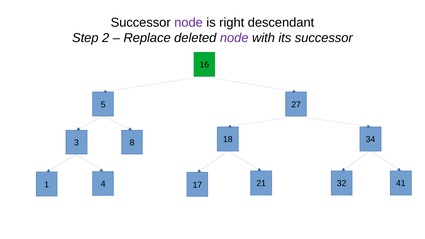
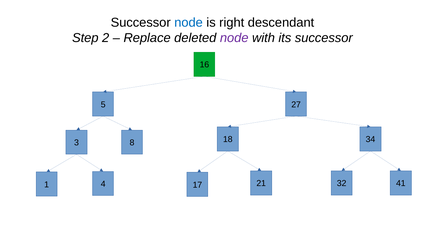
node at (189, 23) colour: purple -> blue
